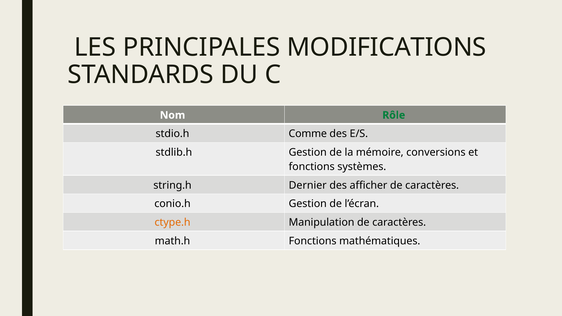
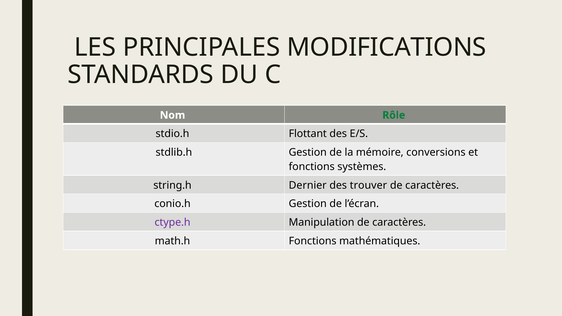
Comme: Comme -> Flottant
afficher: afficher -> trouver
ctype.h colour: orange -> purple
